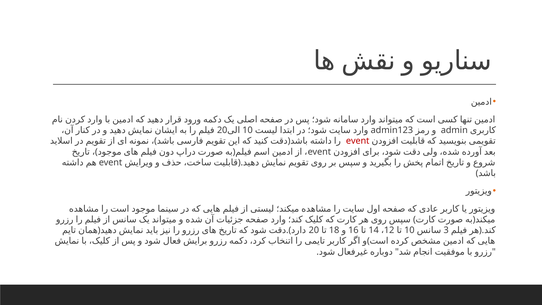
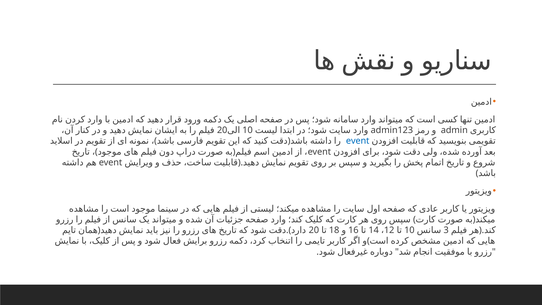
event at (358, 141) colour: red -> blue
